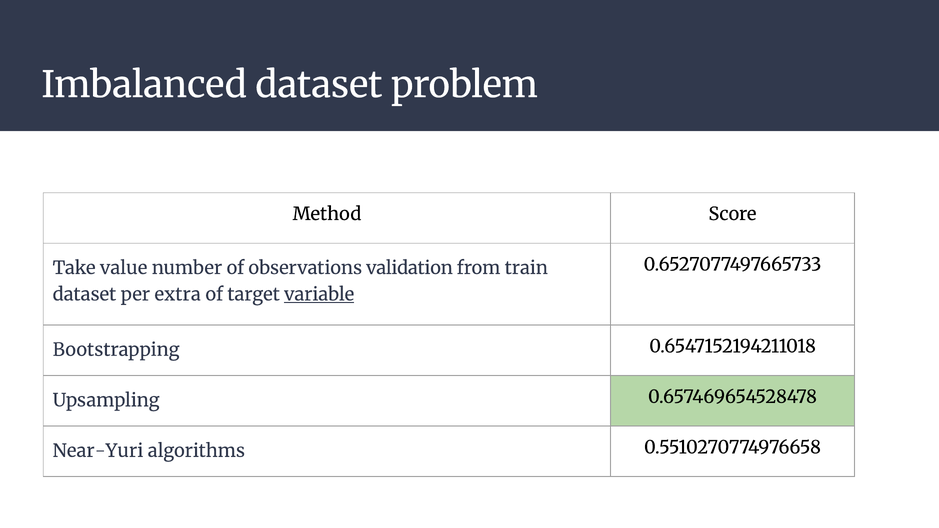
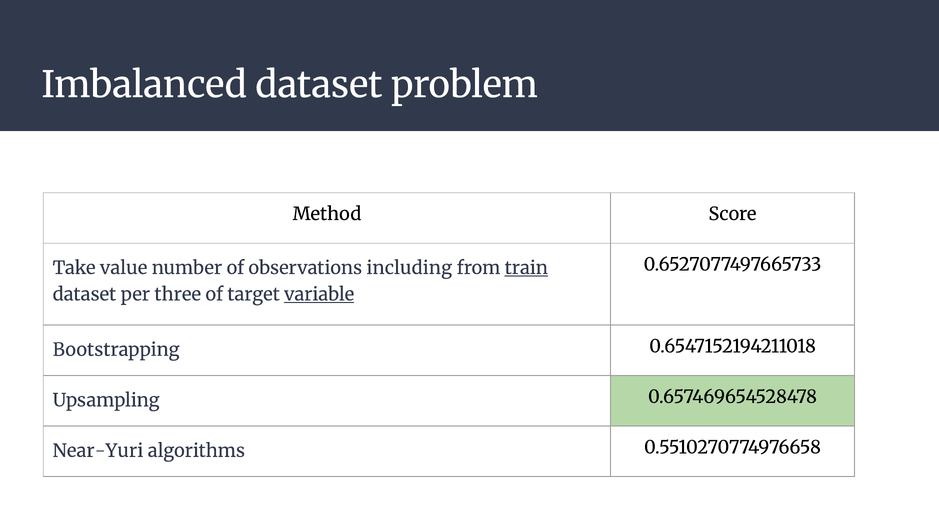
validation: validation -> including
train underline: none -> present
extra: extra -> three
